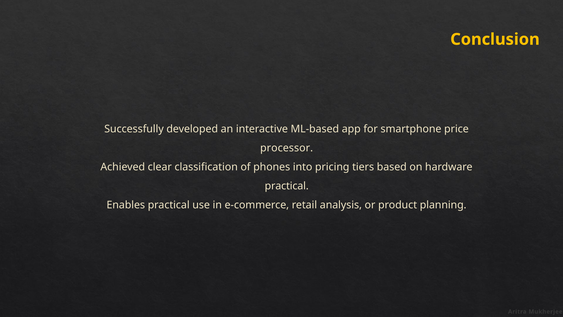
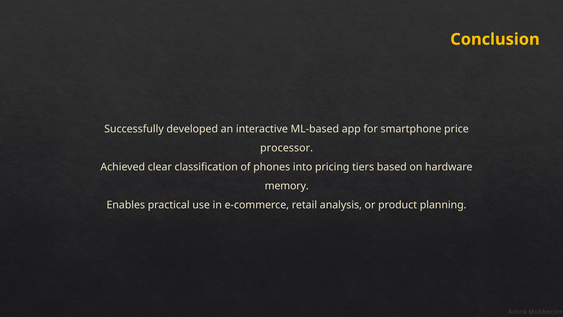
practical at (287, 186): practical -> memory
